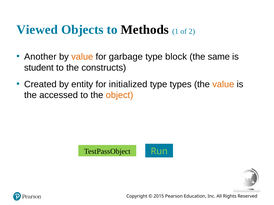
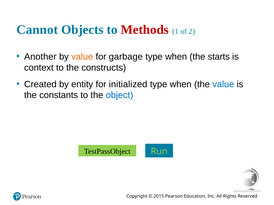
Viewed: Viewed -> Cannot
Methods colour: black -> red
block at (176, 57): block -> when
same: same -> starts
student: student -> context
types at (181, 84): types -> when
value at (223, 84) colour: orange -> blue
accessed: accessed -> constants
object colour: orange -> blue
